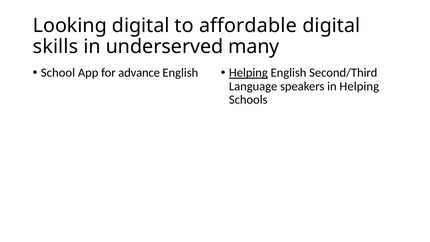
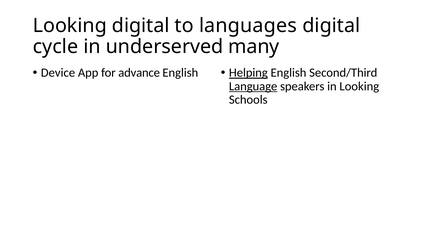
affordable: affordable -> languages
skills: skills -> cycle
School: School -> Device
Language underline: none -> present
in Helping: Helping -> Looking
